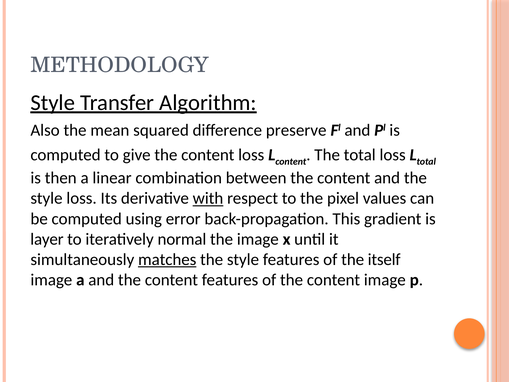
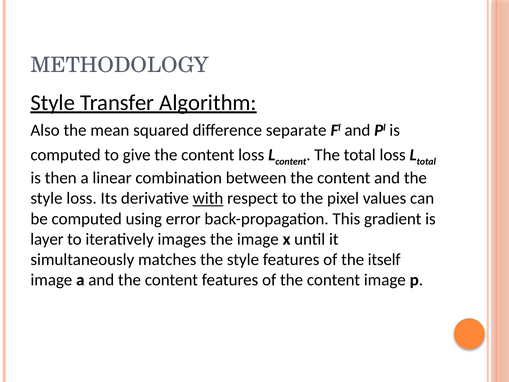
preserve: preserve -> separate
normal: normal -> images
matches underline: present -> none
